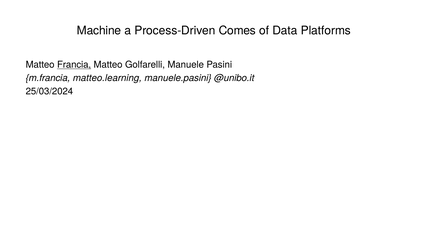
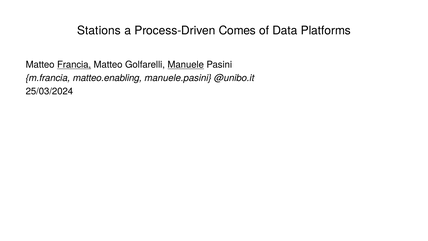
Machine: Machine -> Stations
Manuele underline: none -> present
matteo.learning: matteo.learning -> matteo.enabling
